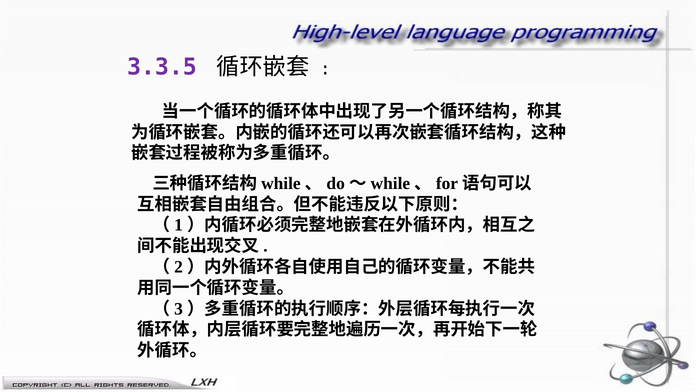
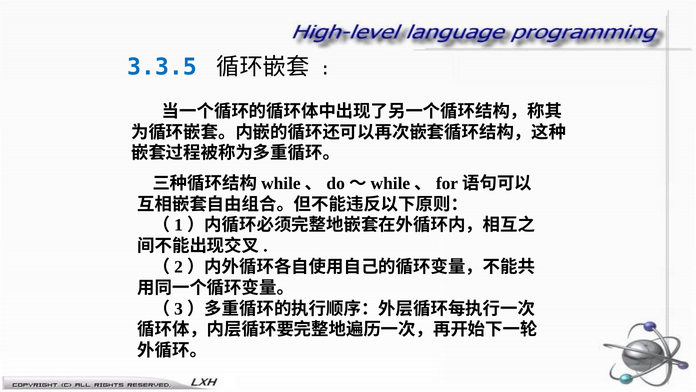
3.3.5 colour: purple -> blue
